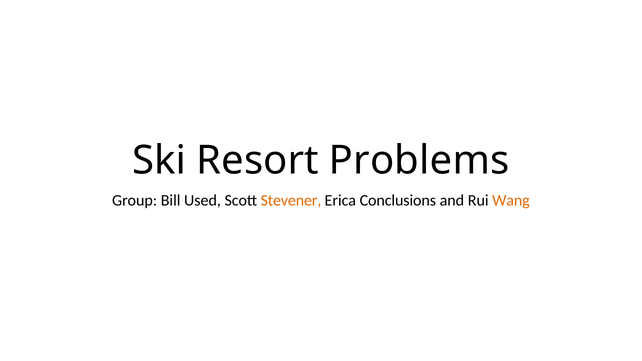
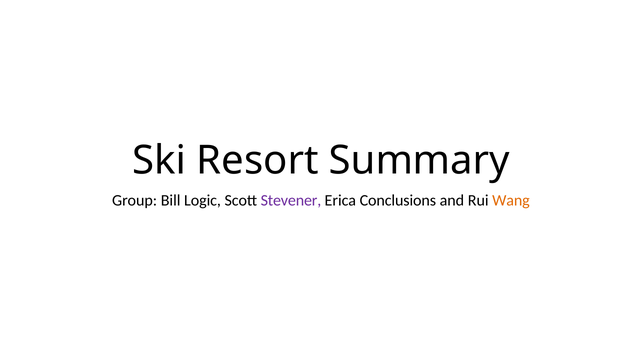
Problems: Problems -> Summary
Used: Used -> Logic
Stevener colour: orange -> purple
